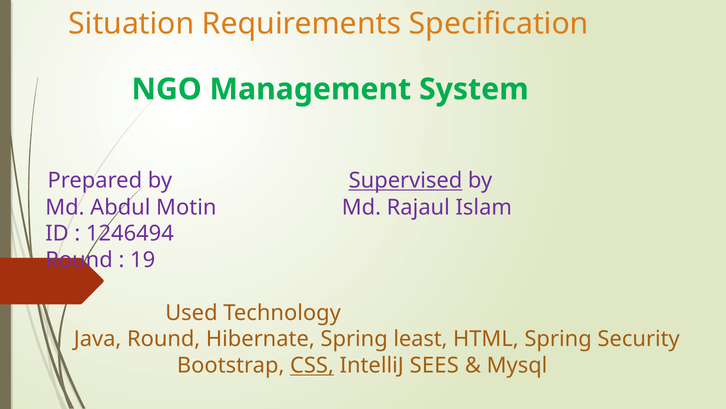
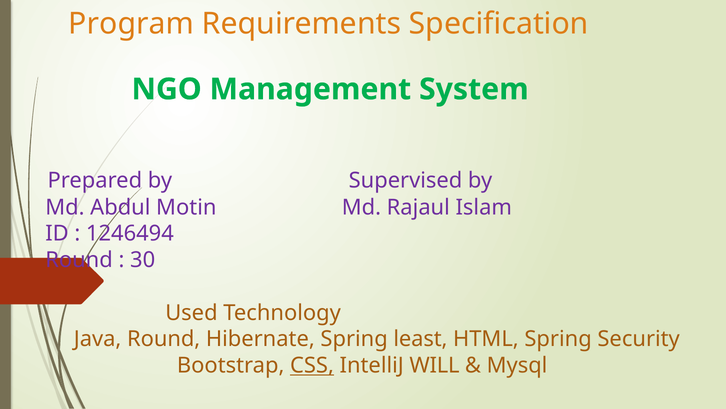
Situation: Situation -> Program
Supervised underline: present -> none
19: 19 -> 30
SEES: SEES -> WILL
